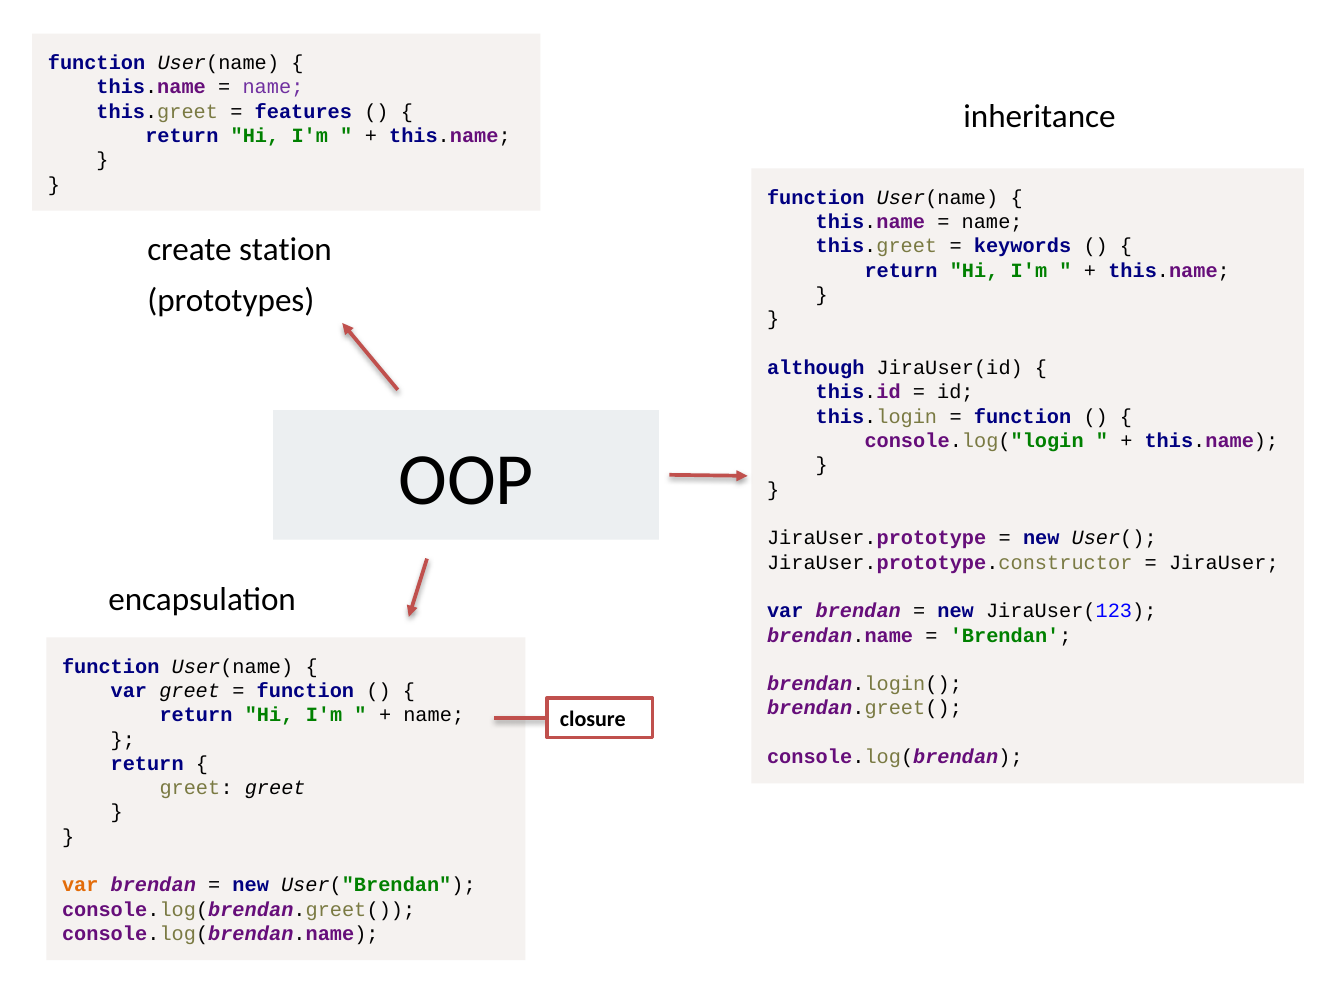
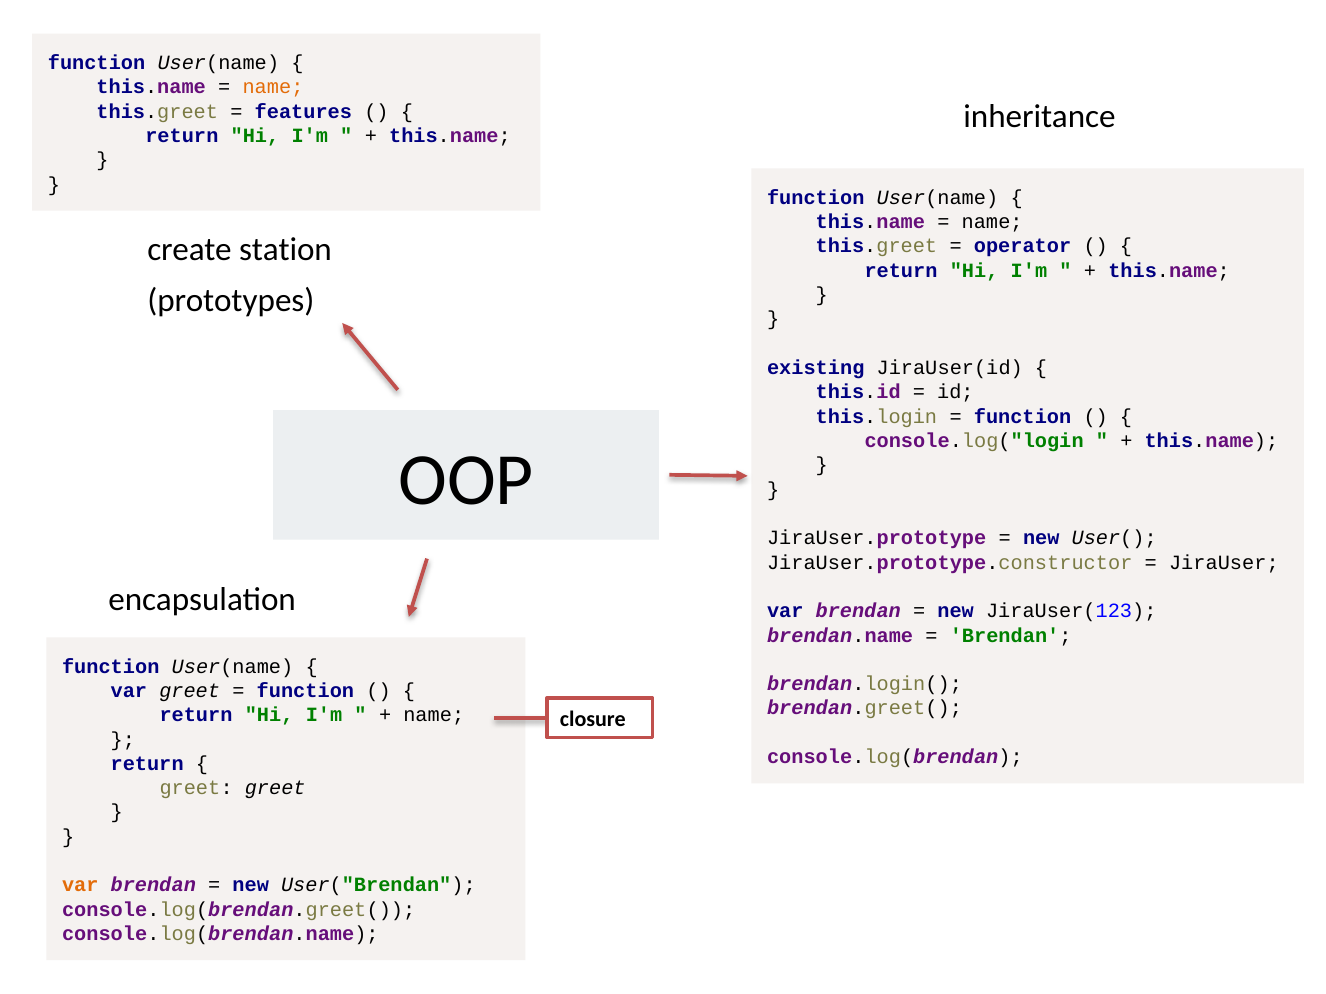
name at (273, 87) colour: purple -> orange
keywords: keywords -> operator
although: although -> existing
